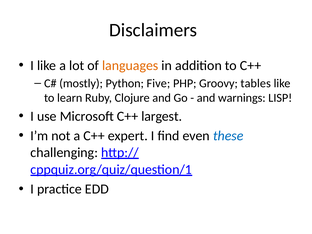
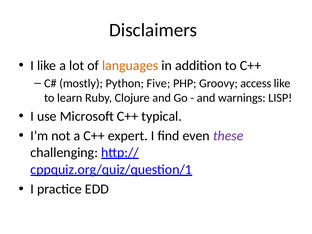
tables: tables -> access
largest: largest -> typical
these colour: blue -> purple
